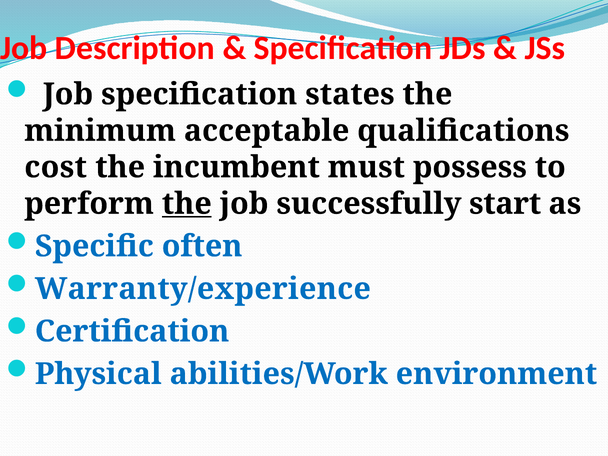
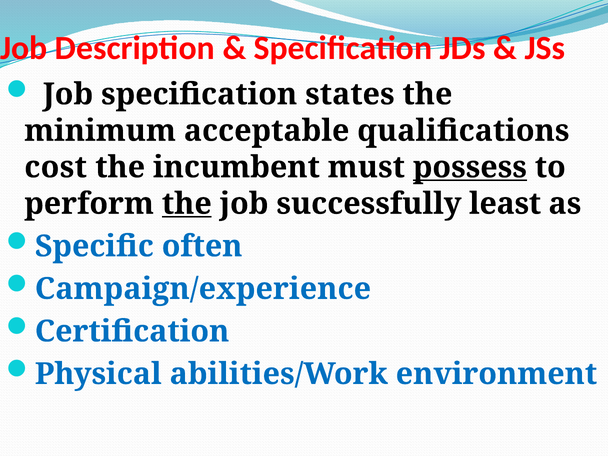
possess underline: none -> present
start: start -> least
Warranty/experience: Warranty/experience -> Campaign/experience
